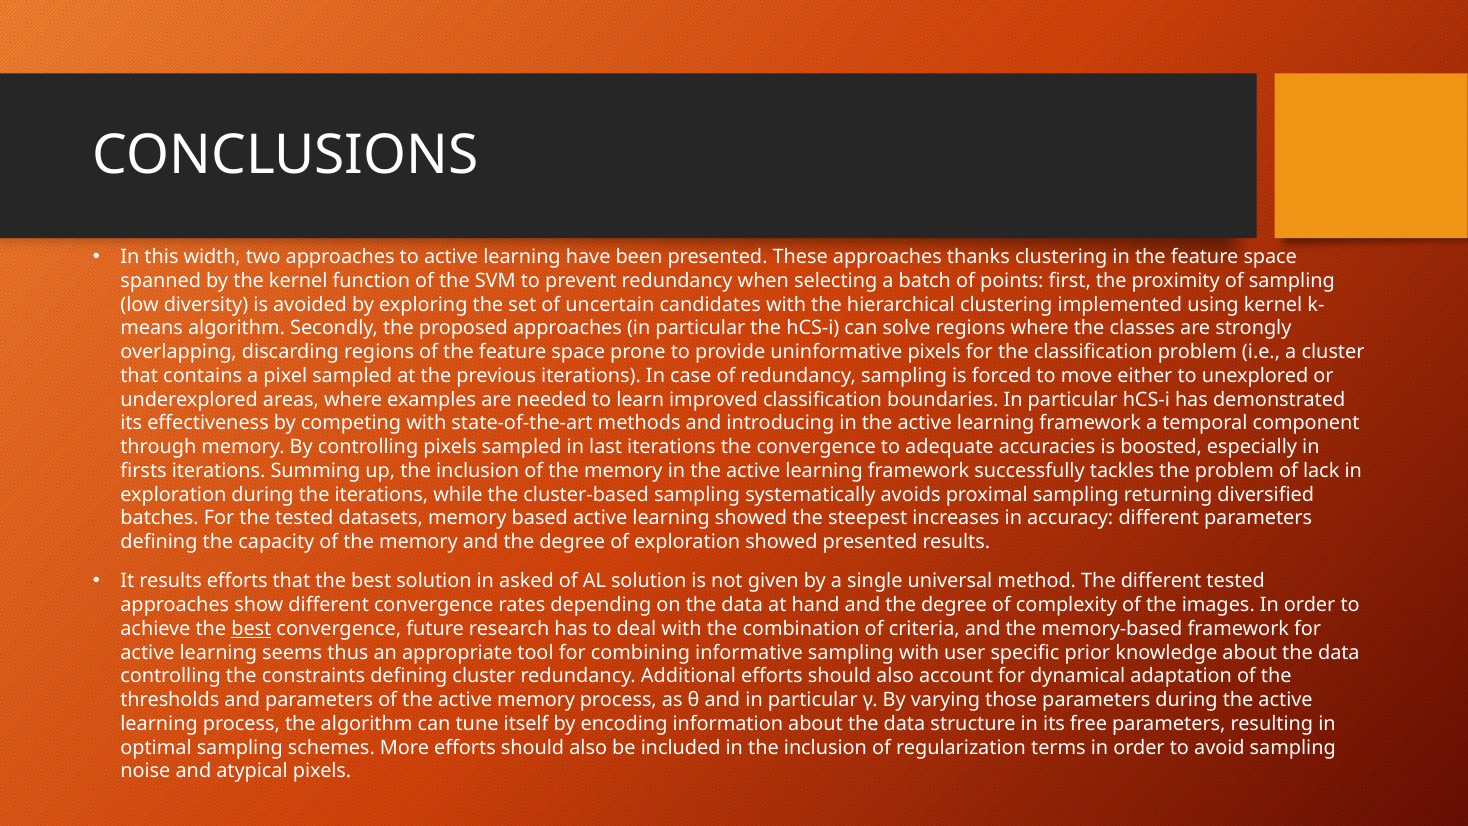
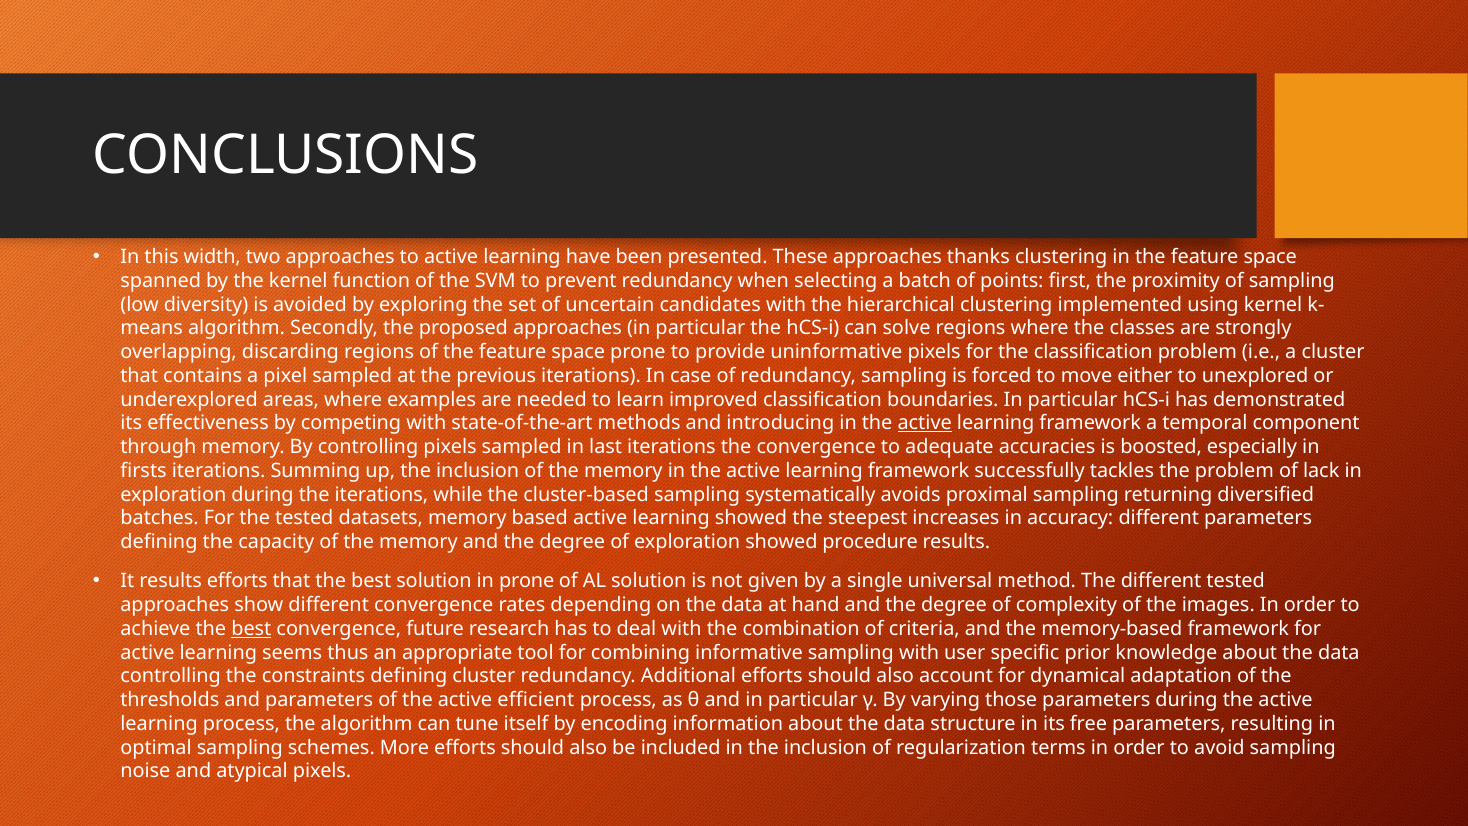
active at (925, 423) underline: none -> present
showed presented: presented -> procedure
in asked: asked -> prone
active memory: memory -> efficient
